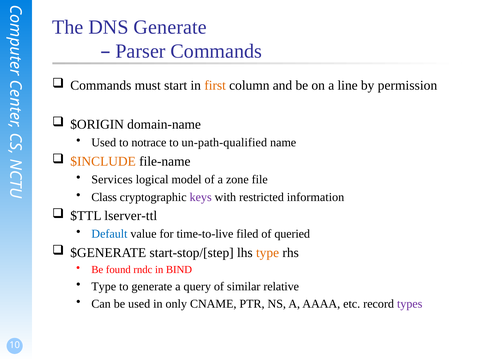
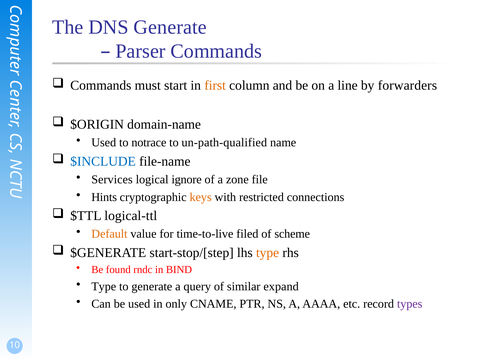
permission: permission -> forwarders
$INCLUDE colour: orange -> blue
model: model -> ignore
Class: Class -> Hints
keys colour: purple -> orange
information: information -> connections
lserver-ttl: lserver-ttl -> logical-ttl
Default colour: blue -> orange
queried: queried -> scheme
relative: relative -> expand
